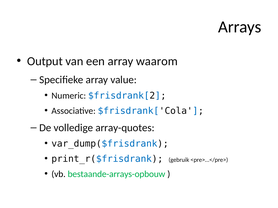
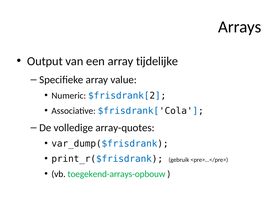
waarom: waarom -> tijdelijke
bestaande-arrays-opbouw: bestaande-arrays-opbouw -> toegekend-arrays-opbouw
